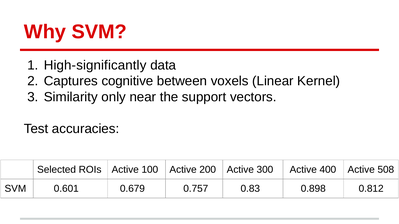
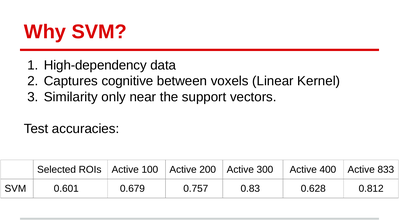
High-significantly: High-significantly -> High-dependency
508: 508 -> 833
0.898: 0.898 -> 0.628
